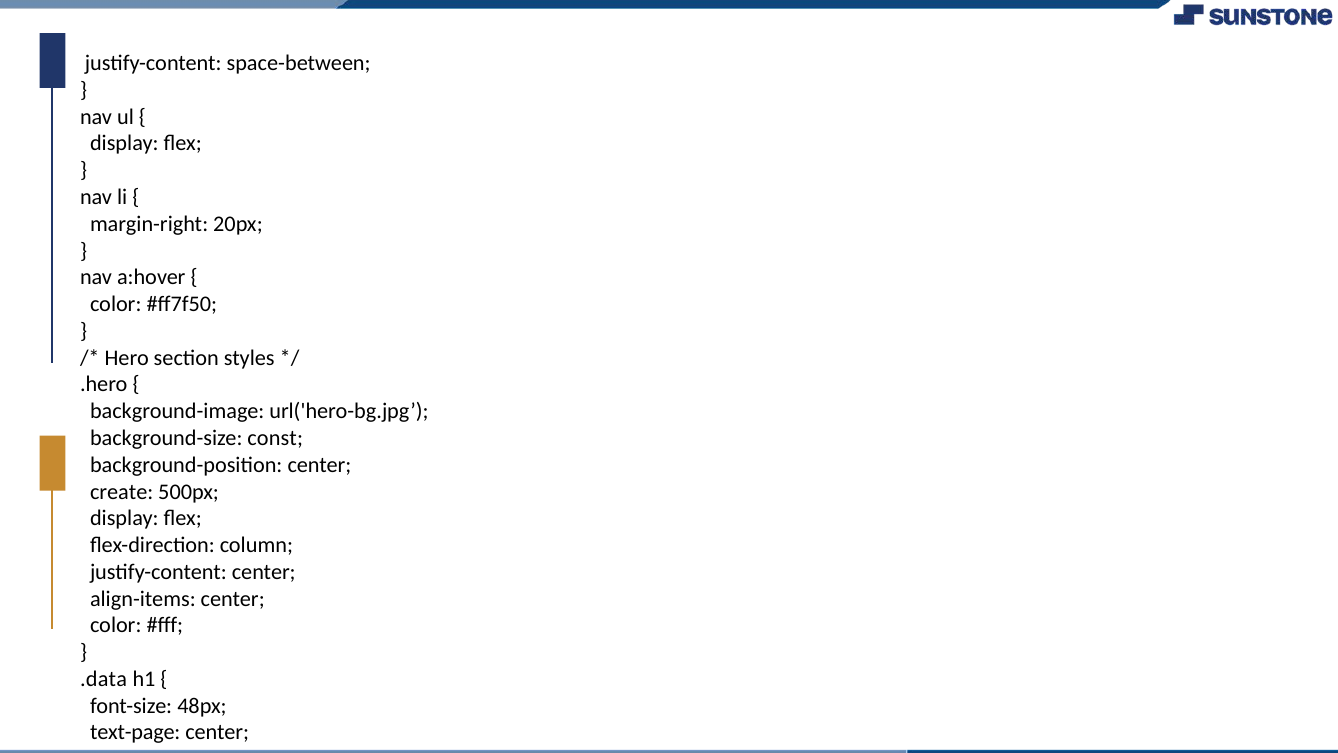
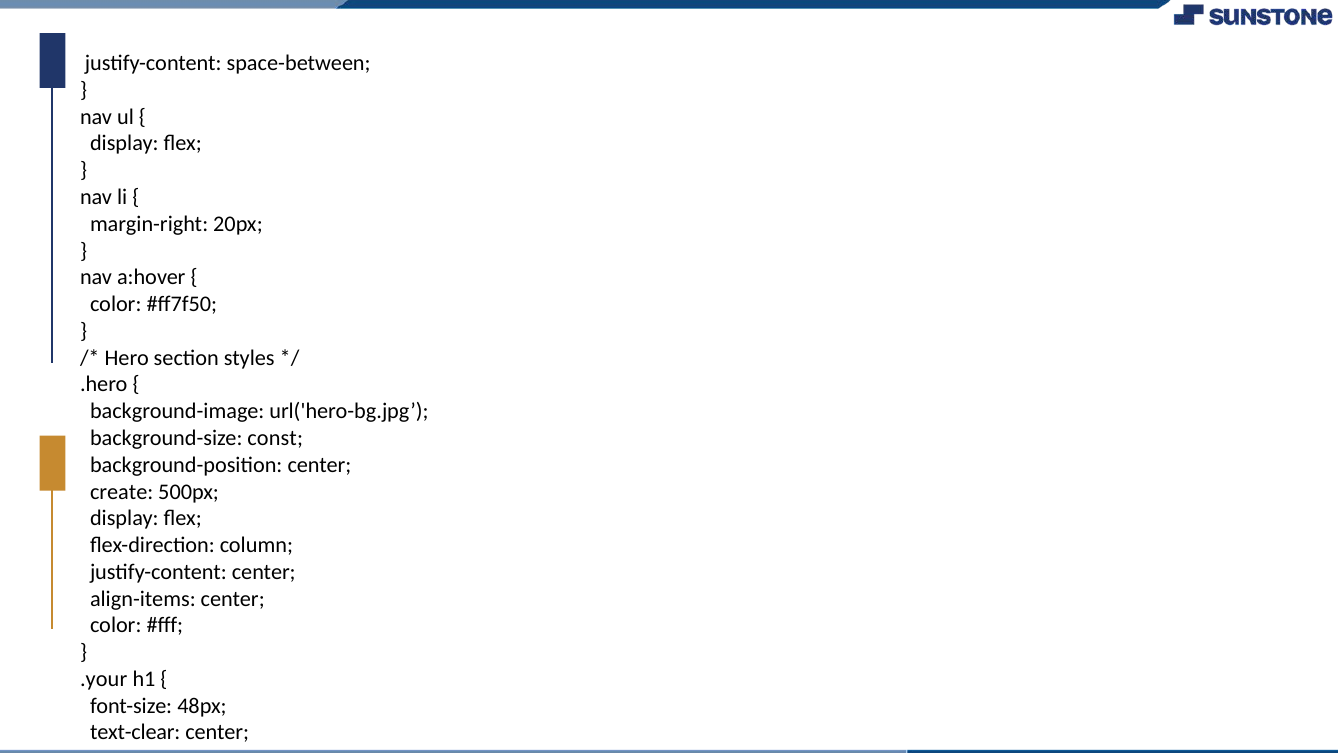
.data: .data -> .your
text-page: text-page -> text-clear
